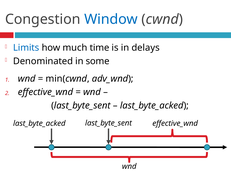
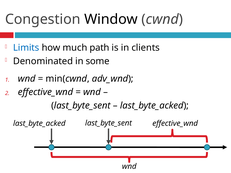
Window colour: blue -> black
time: time -> path
delays: delays -> clients
